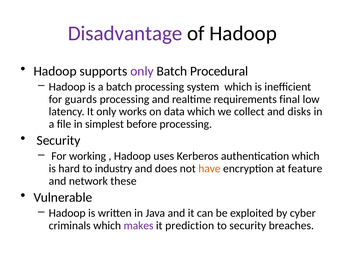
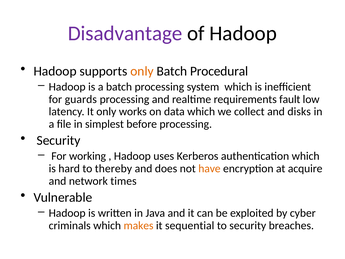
only at (142, 71) colour: purple -> orange
final: final -> fault
industry: industry -> thereby
feature: feature -> acquire
these: these -> times
makes colour: purple -> orange
prediction: prediction -> sequential
